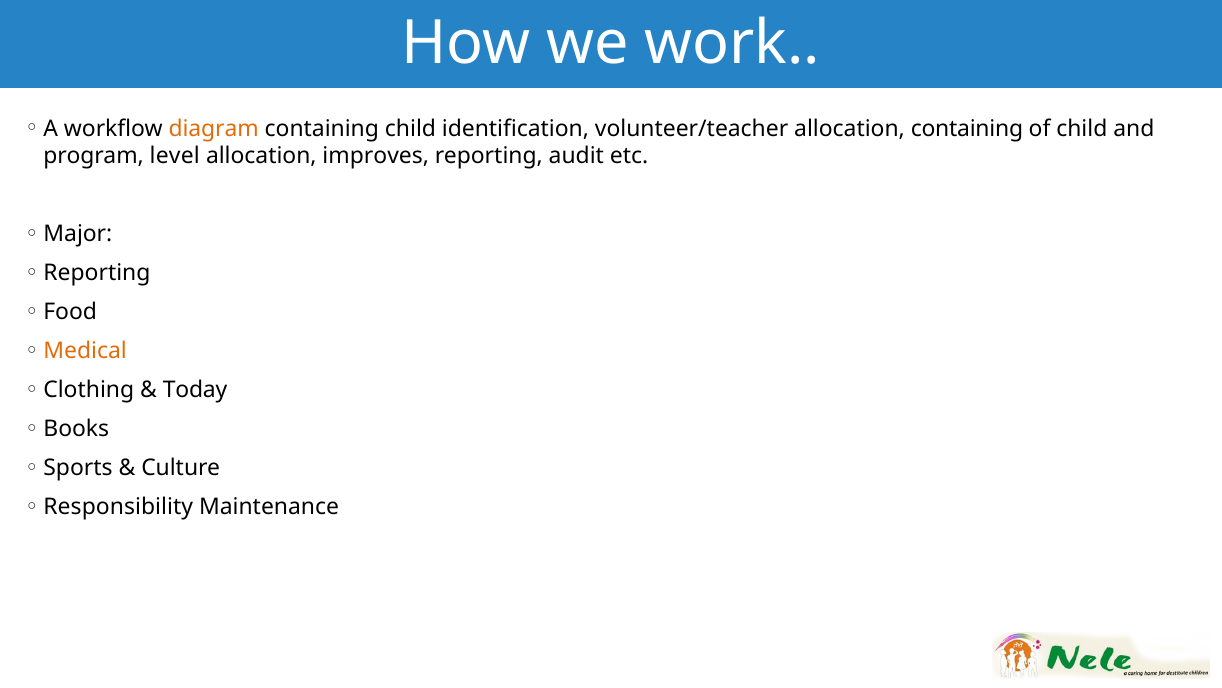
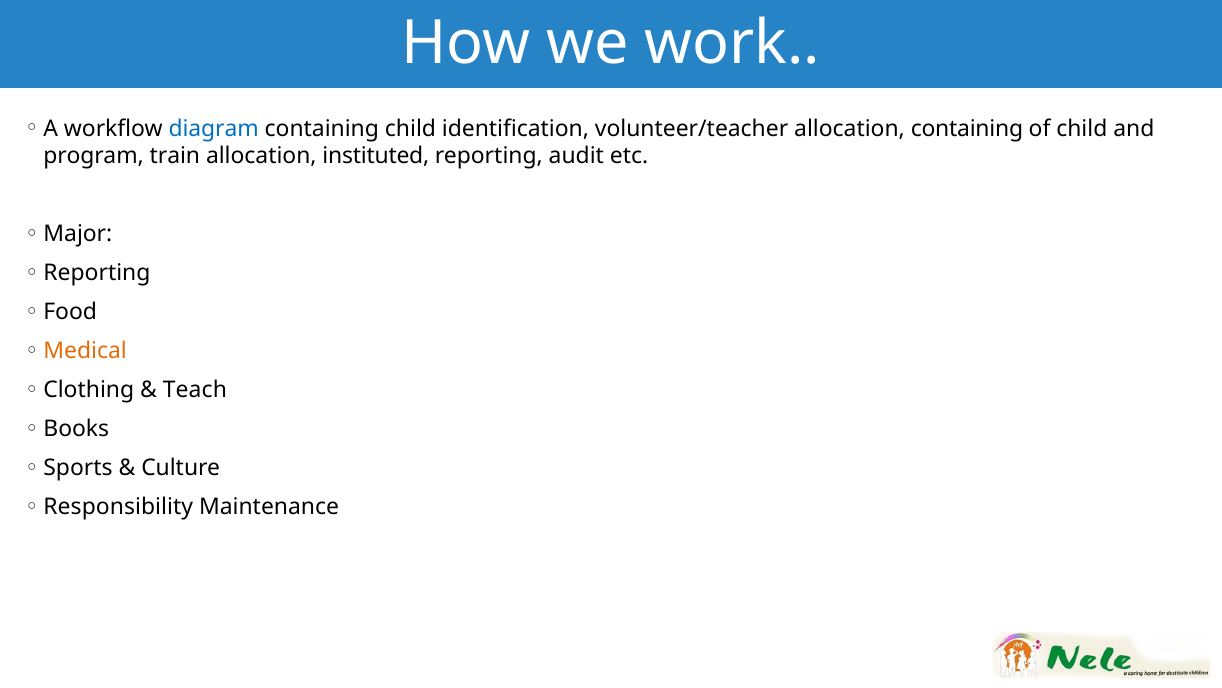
diagram colour: orange -> blue
level: level -> train
improves: improves -> instituted
Today: Today -> Teach
